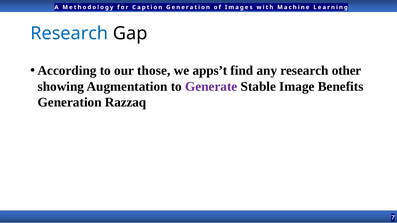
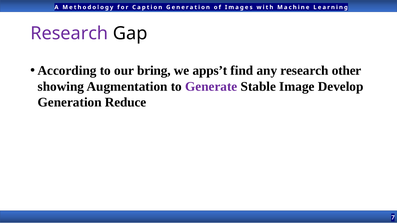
Research at (69, 33) colour: blue -> purple
those: those -> bring
Benefits: Benefits -> Develop
Razzaq: Razzaq -> Reduce
